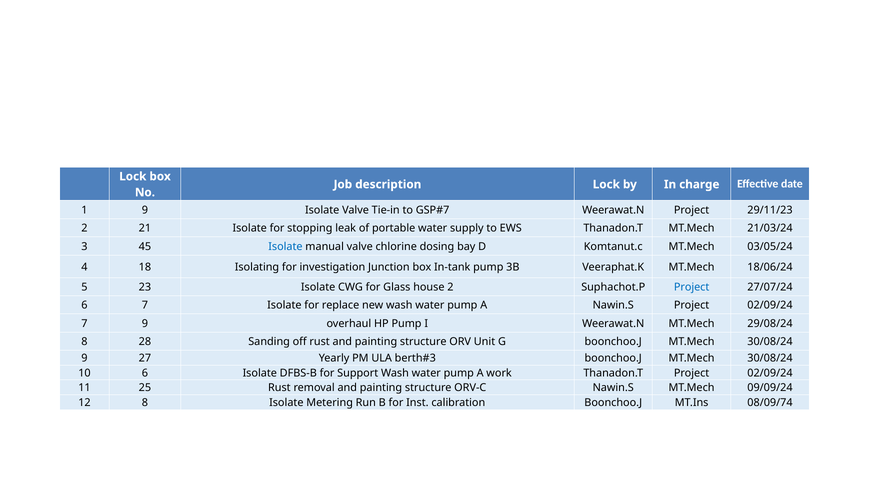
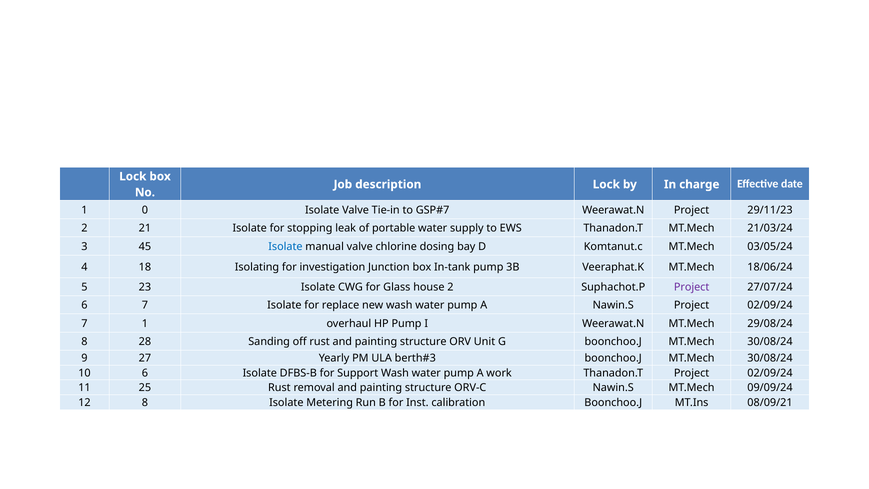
1 9: 9 -> 0
Project at (692, 287) colour: blue -> purple
7 9: 9 -> 1
08/09/74: 08/09/74 -> 08/09/21
